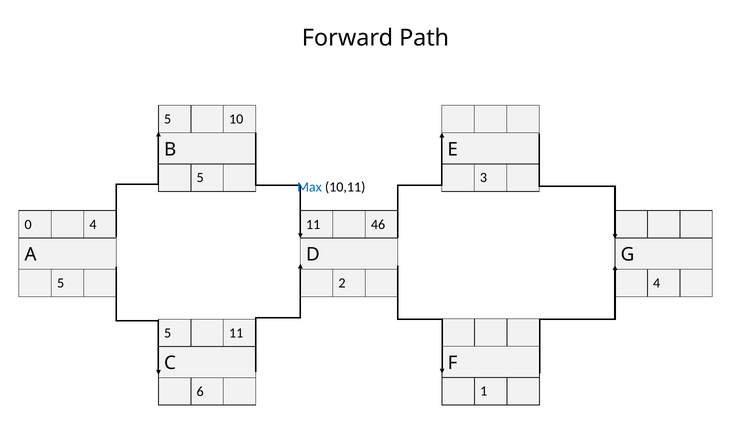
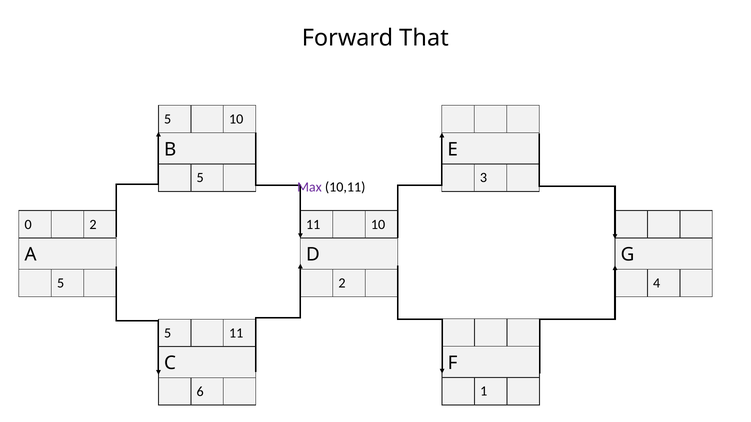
Path: Path -> That
Max colour: blue -> purple
0 4: 4 -> 2
11 46: 46 -> 10
